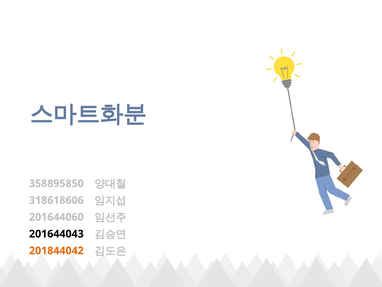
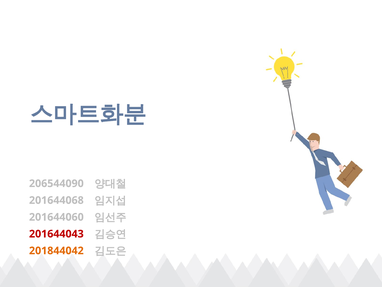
358895850: 358895850 -> 206544090
318618606: 318618606 -> 201644068
201644043 colour: black -> red
